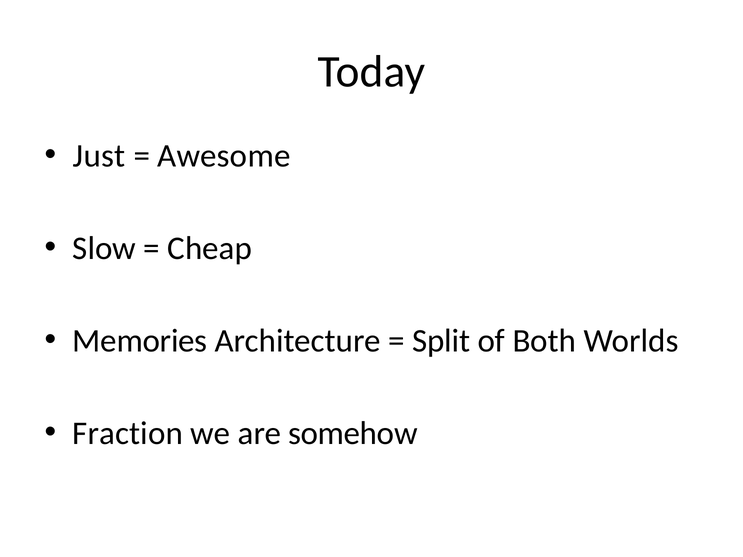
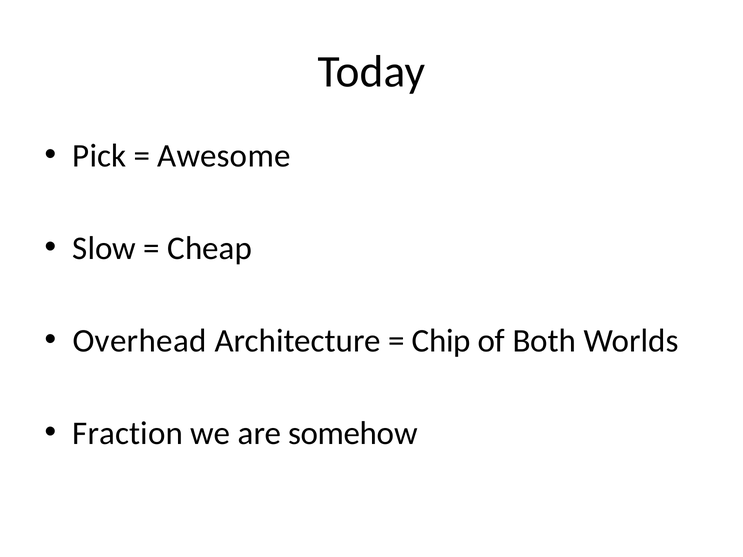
Just: Just -> Pick
Memories: Memories -> Overhead
Split: Split -> Chip
